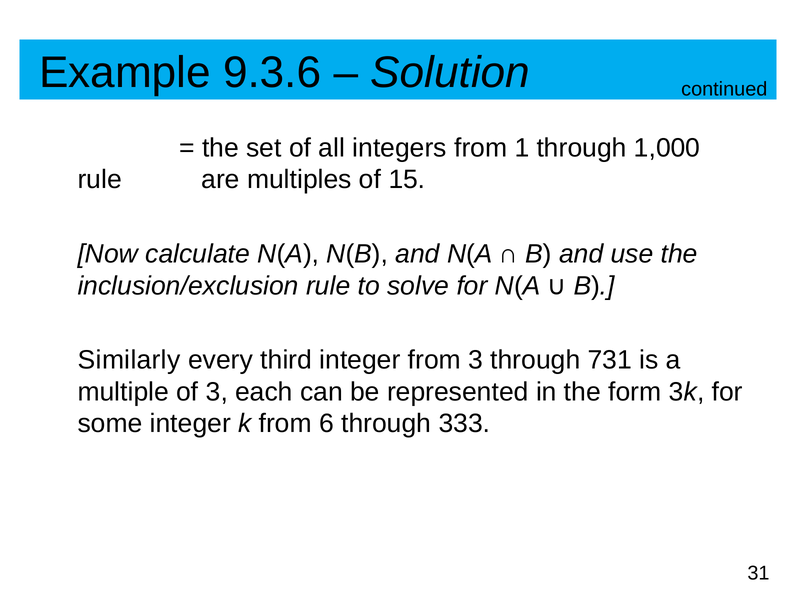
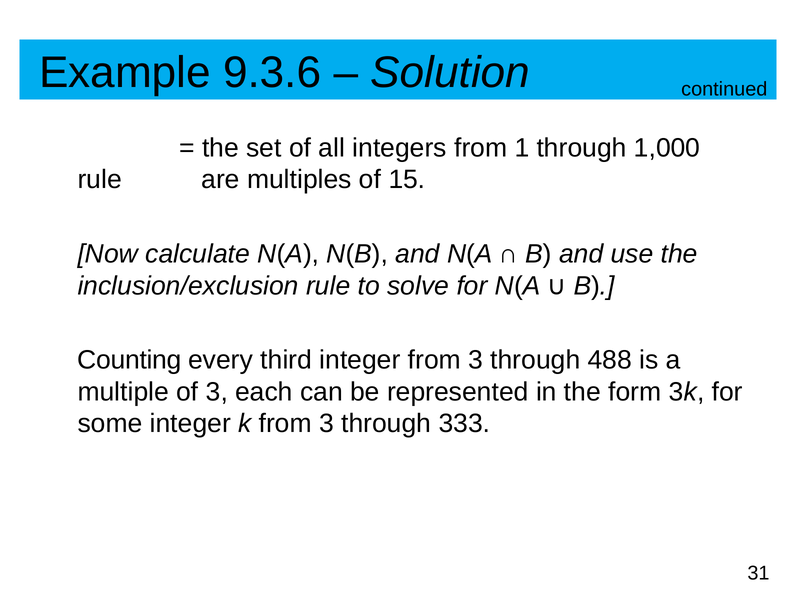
Similarly: Similarly -> Counting
731: 731 -> 488
k from 6: 6 -> 3
